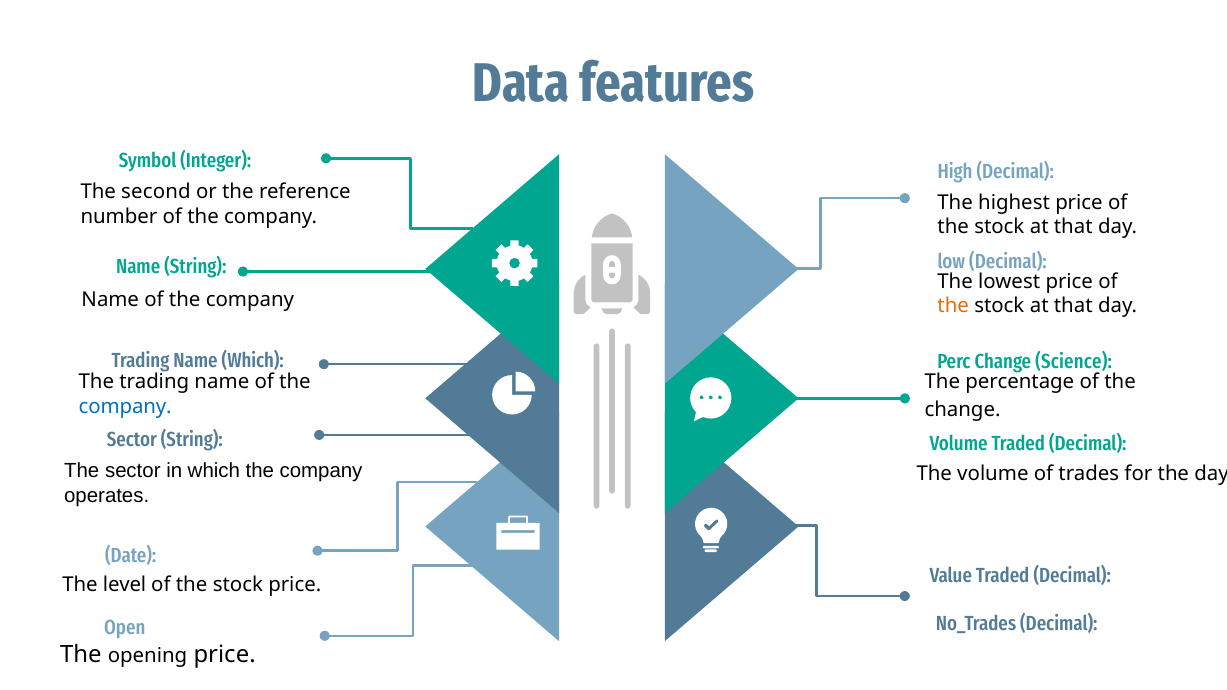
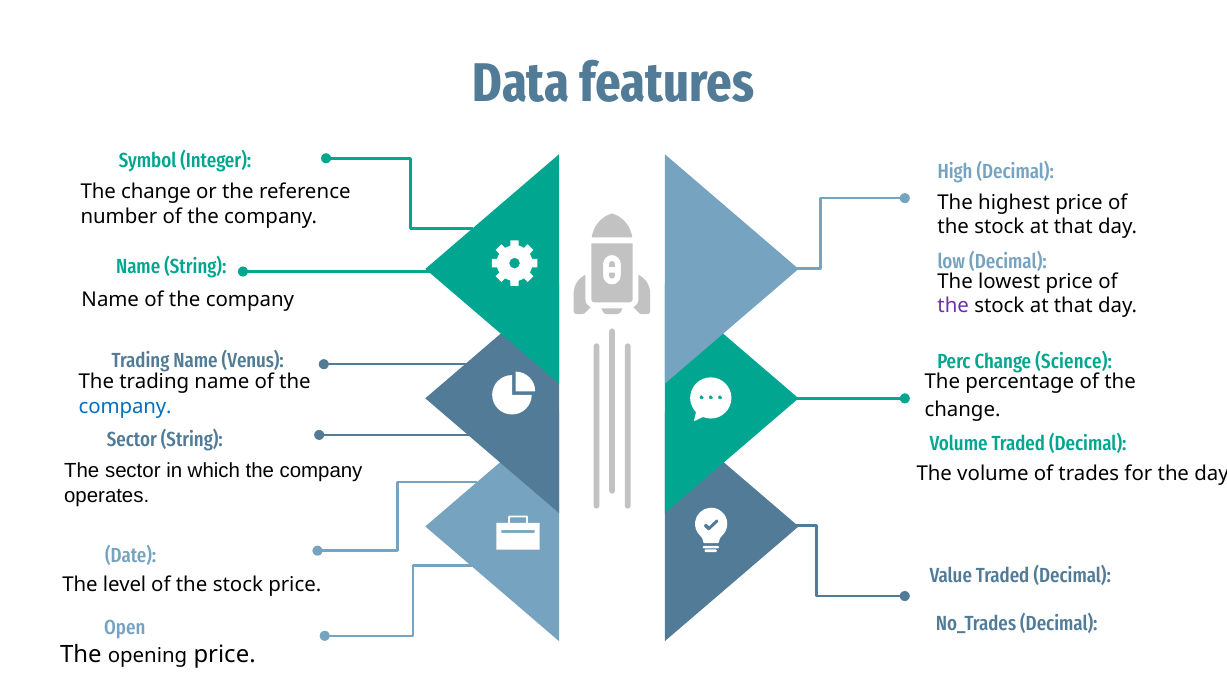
second at (156, 192): second -> change
the at (953, 306) colour: orange -> purple
Name Which: Which -> Venus
